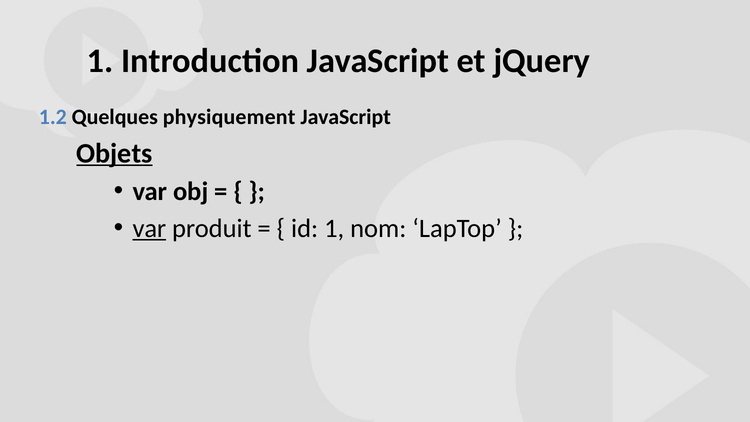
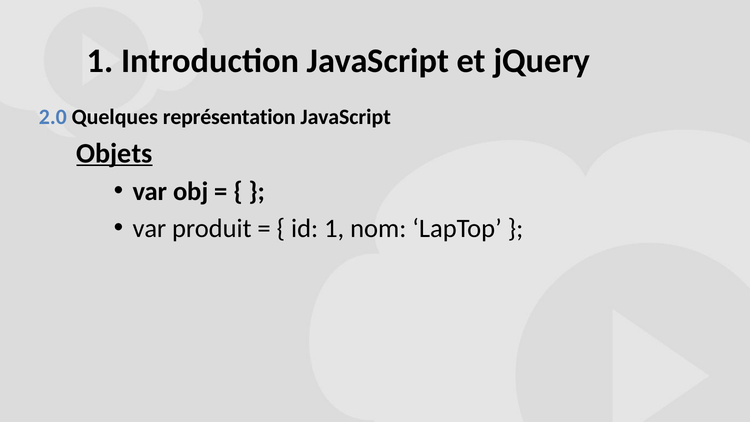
1.2: 1.2 -> 2.0
physiquement: physiquement -> représentation
var at (149, 228) underline: present -> none
